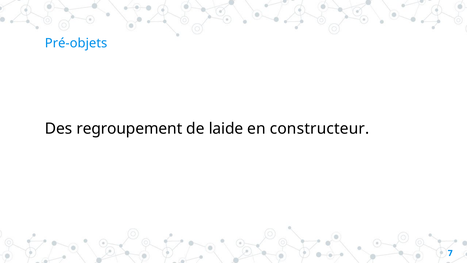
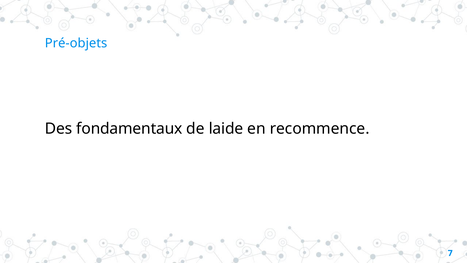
regroupement: regroupement -> fondamentaux
constructeur: constructeur -> recommence
